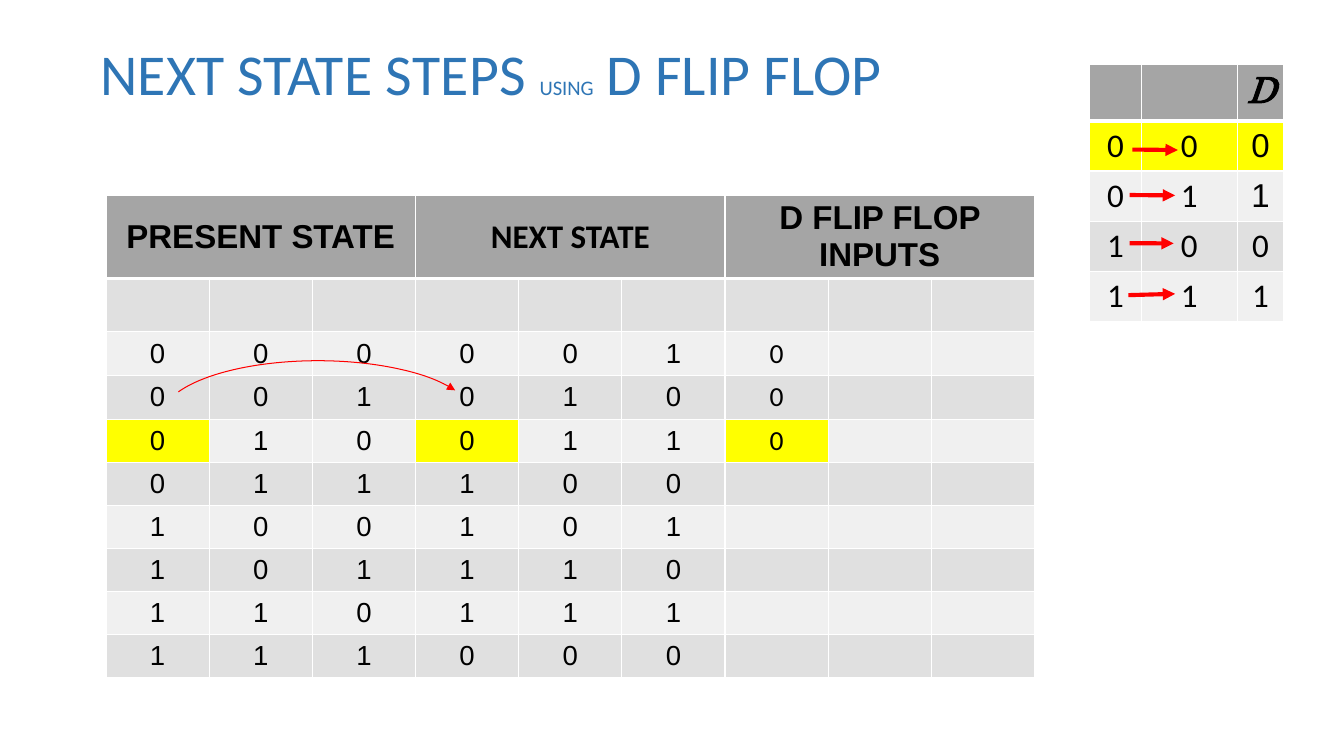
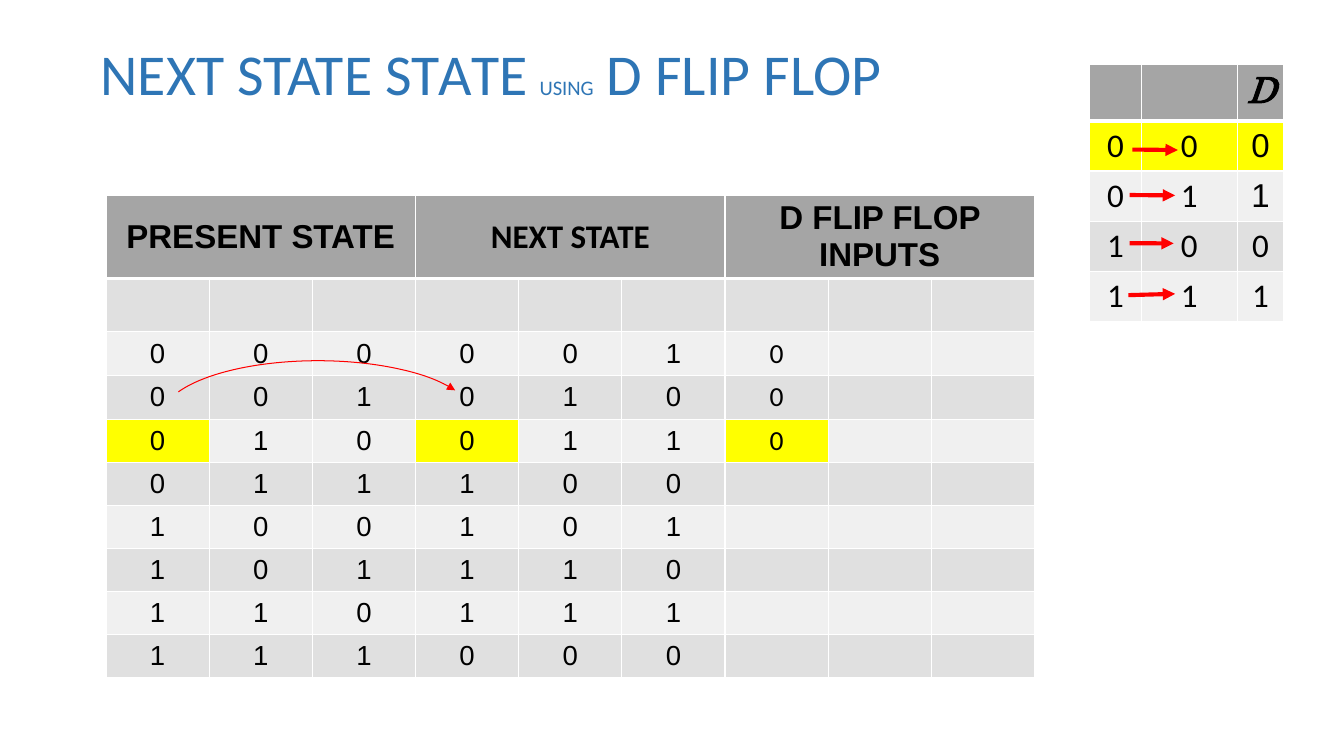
STATE STEPS: STEPS -> STATE
